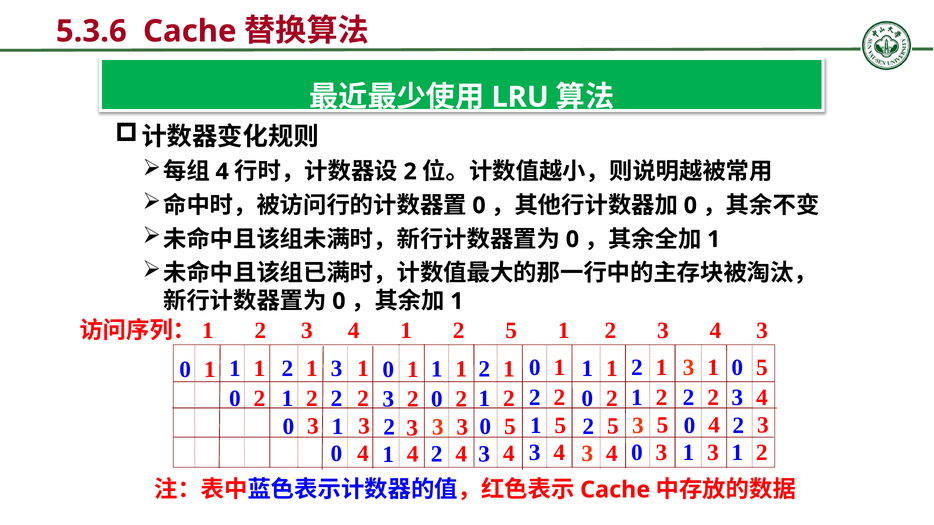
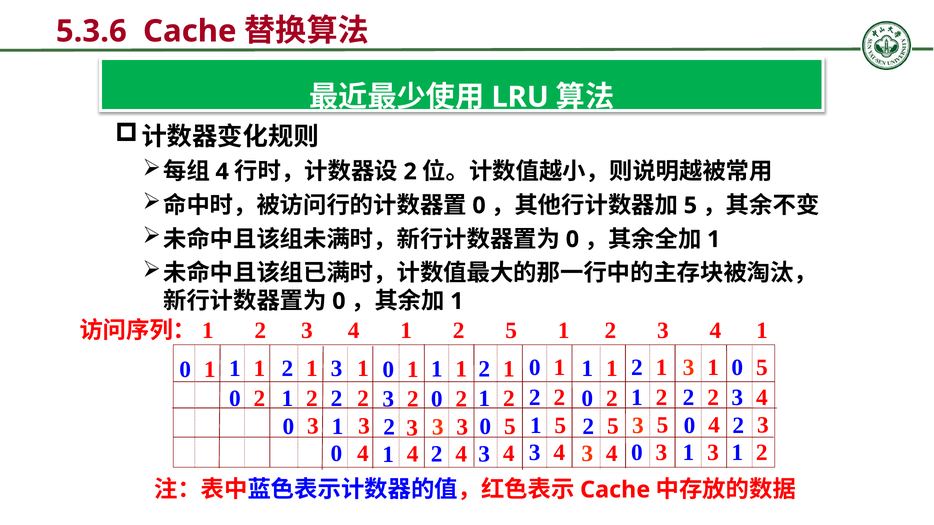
0 at (690, 206): 0 -> 5
3 at (762, 331): 3 -> 1
